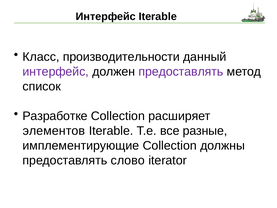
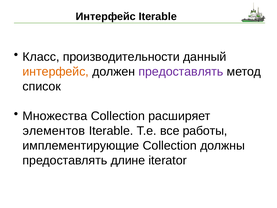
интерфейс at (56, 72) colour: purple -> orange
Разработке: Разработке -> Множества
разные: разные -> работы
слово: слово -> длине
